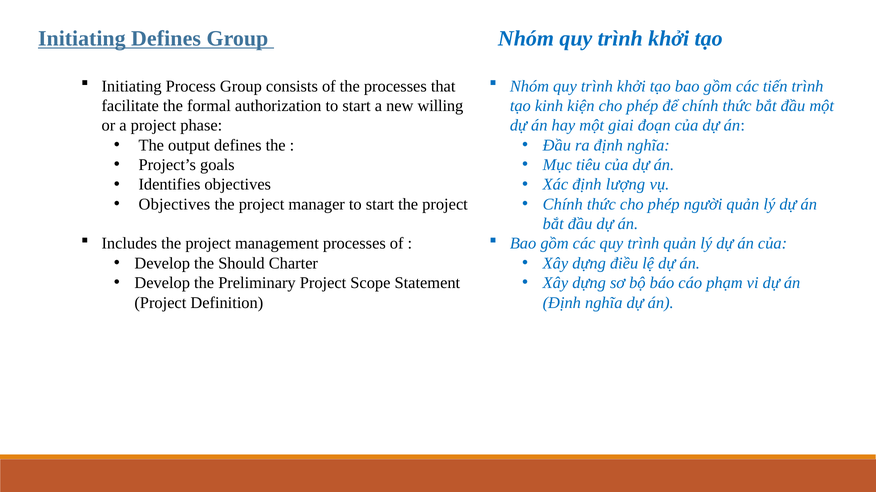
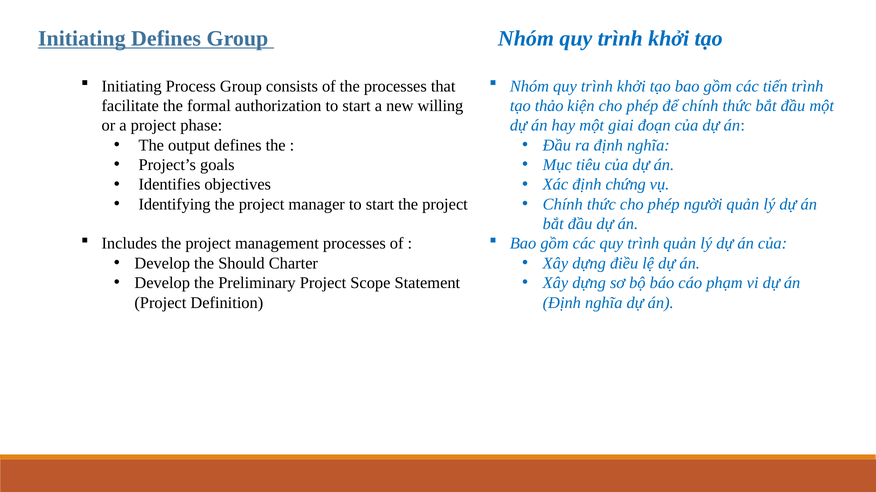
kinh: kinh -> thảo
lượng: lượng -> chứng
Objectives at (174, 205): Objectives -> Identifying
